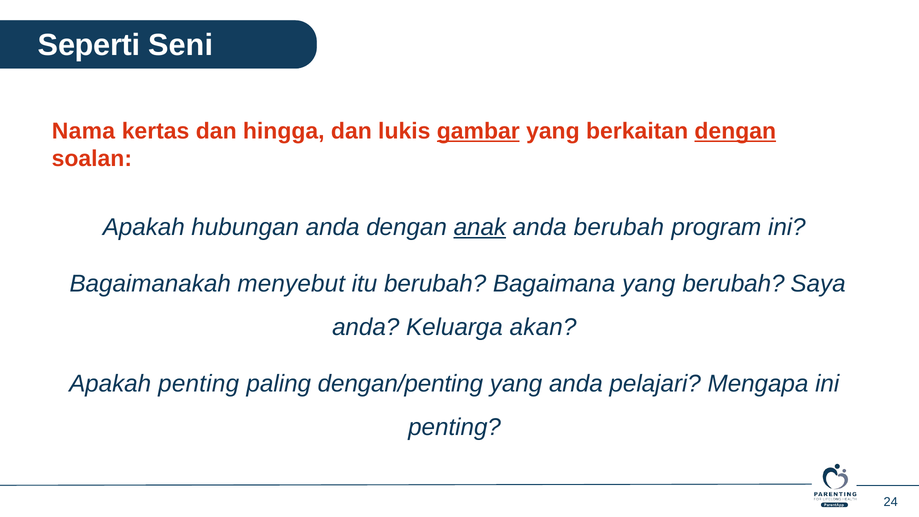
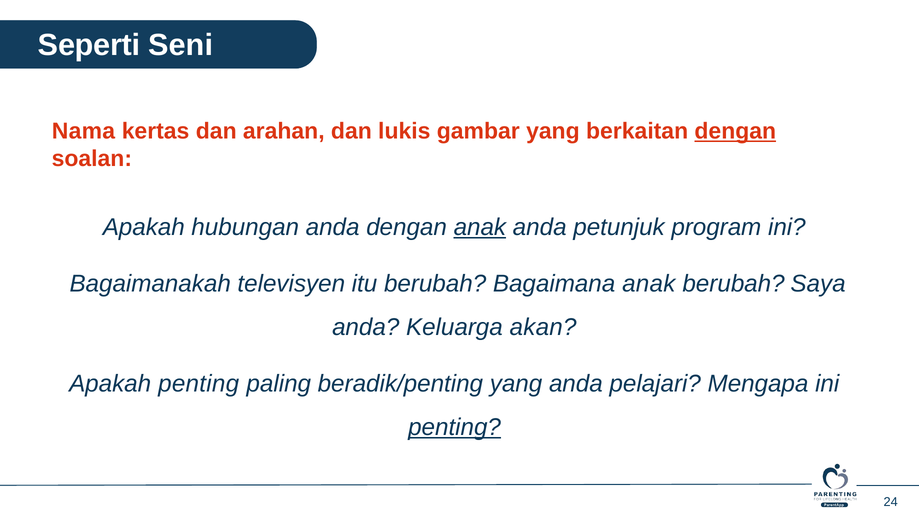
hingga: hingga -> arahan
gambar underline: present -> none
anda berubah: berubah -> petunjuk
menyebut: menyebut -> televisyen
Bagaimana yang: yang -> anak
dengan/penting: dengan/penting -> beradik/penting
penting at (455, 427) underline: none -> present
